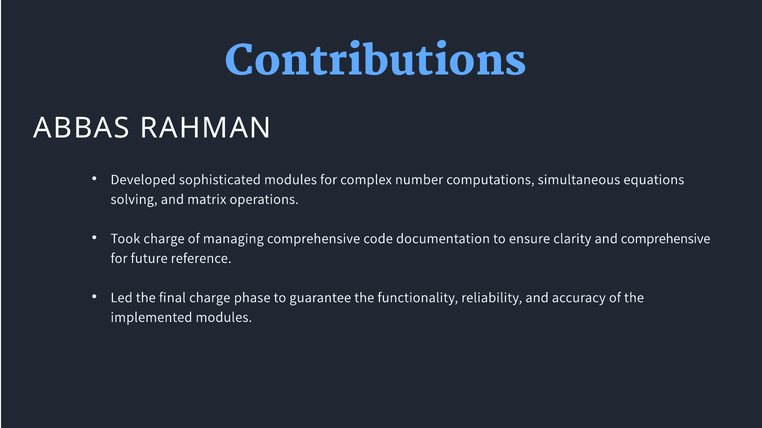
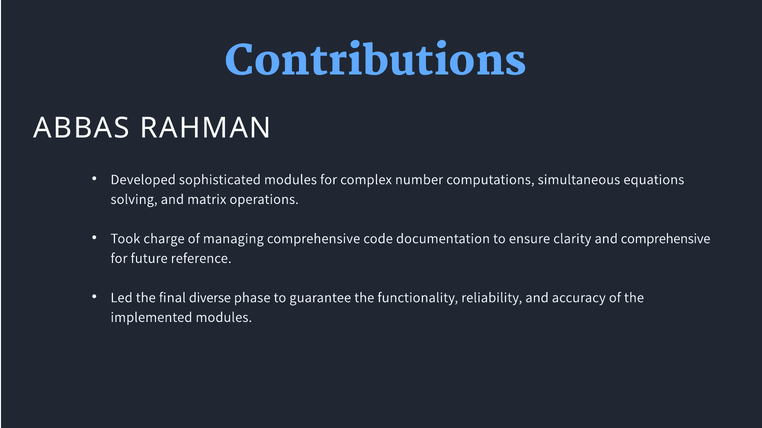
final charge: charge -> diverse
